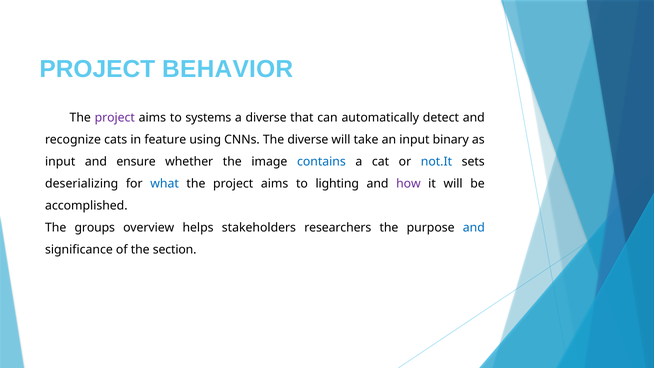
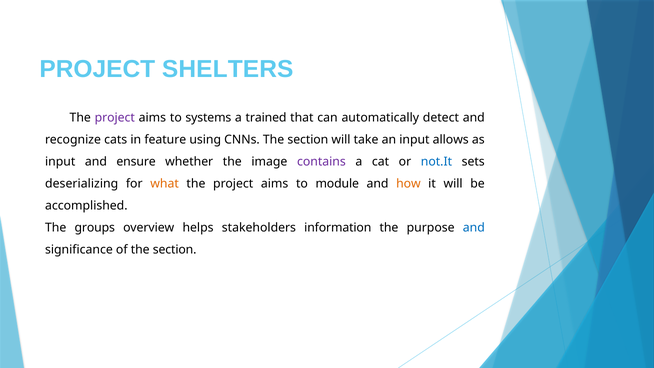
BEHAVIOR: BEHAVIOR -> SHELTERS
a diverse: diverse -> trained
CNNs The diverse: diverse -> section
binary: binary -> allows
contains colour: blue -> purple
what colour: blue -> orange
lighting: lighting -> module
how colour: purple -> orange
researchers: researchers -> information
